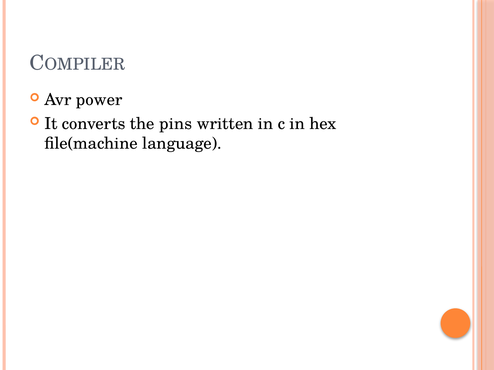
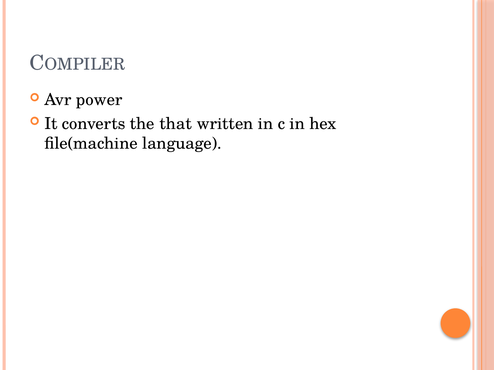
pins: pins -> that
